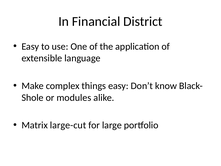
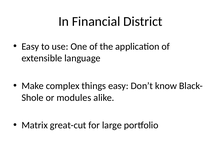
large-cut: large-cut -> great-cut
